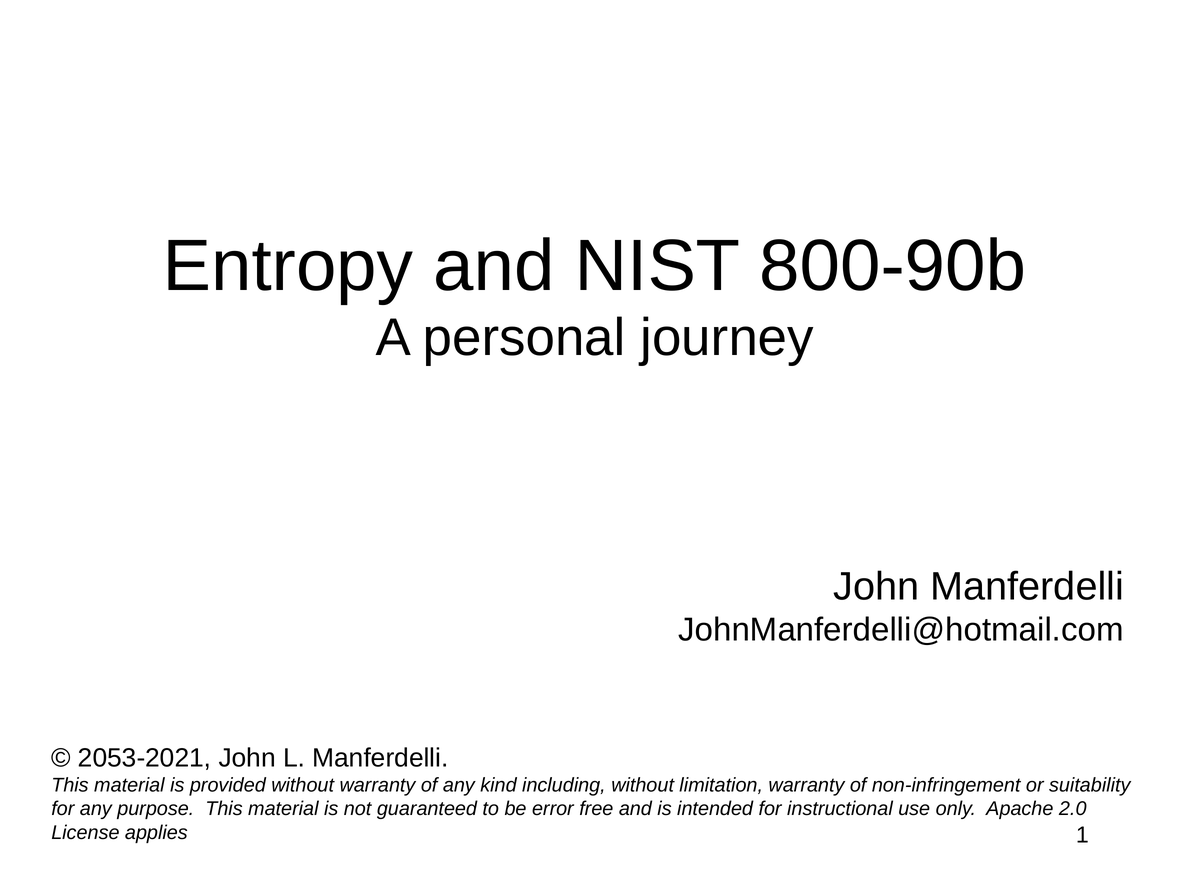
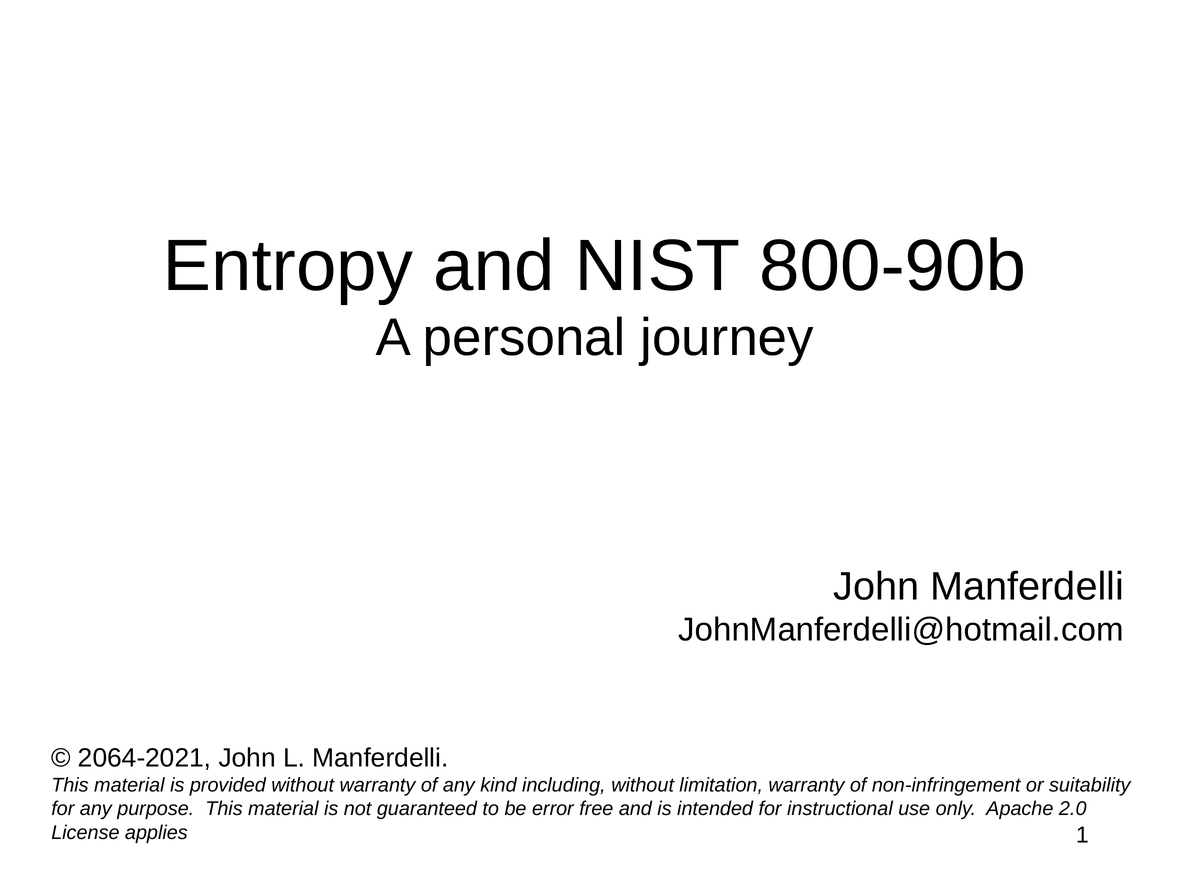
2053-2021: 2053-2021 -> 2064-2021
